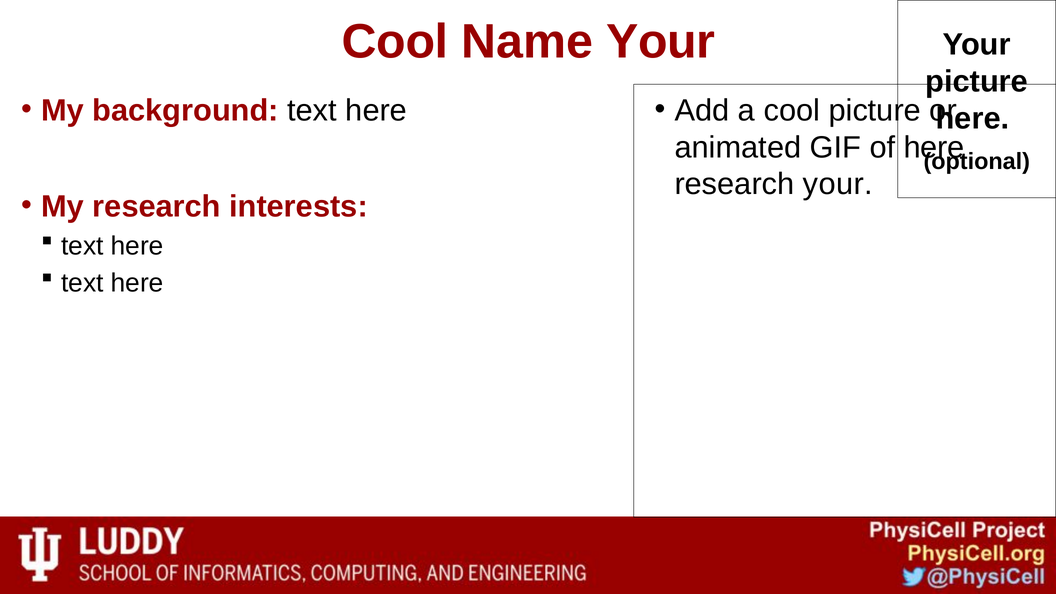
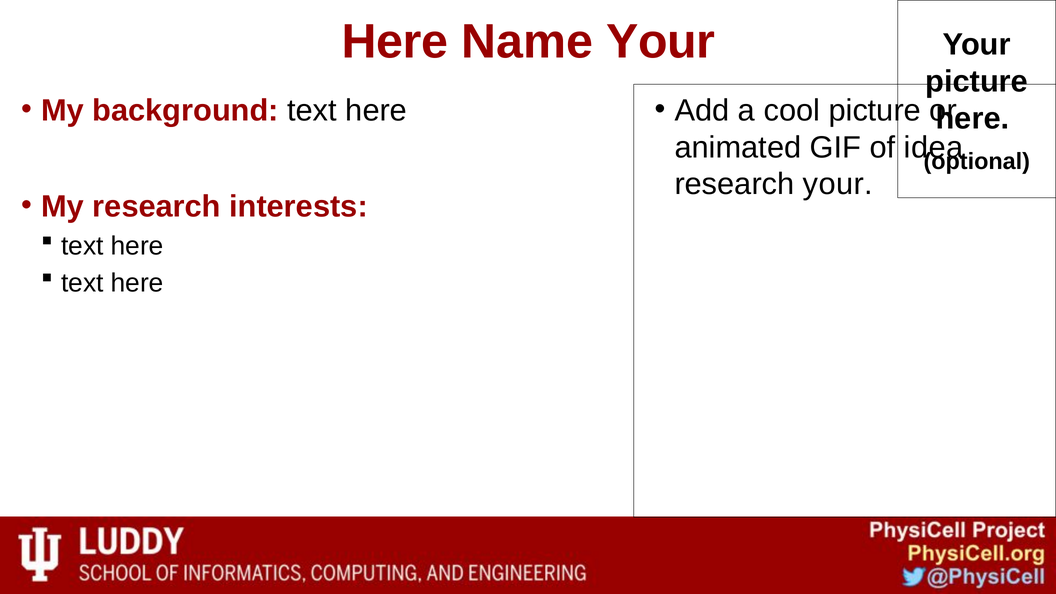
Cool at (395, 42): Cool -> Here
of here: here -> idea
